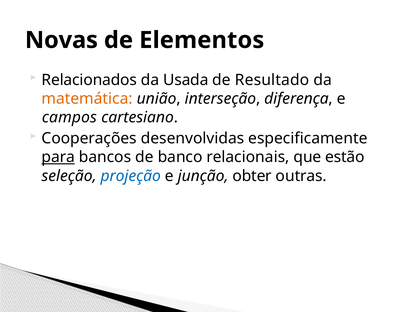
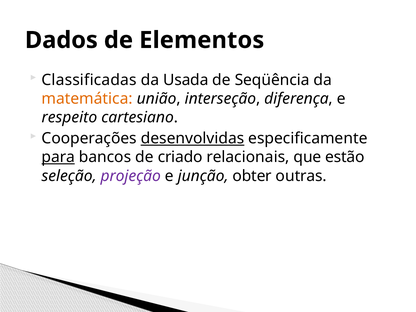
Novas: Novas -> Dados
Relacionados: Relacionados -> Classificadas
Resultado: Resultado -> Seqüência
campos: campos -> respeito
desenvolvidas underline: none -> present
banco: banco -> criado
projeção colour: blue -> purple
